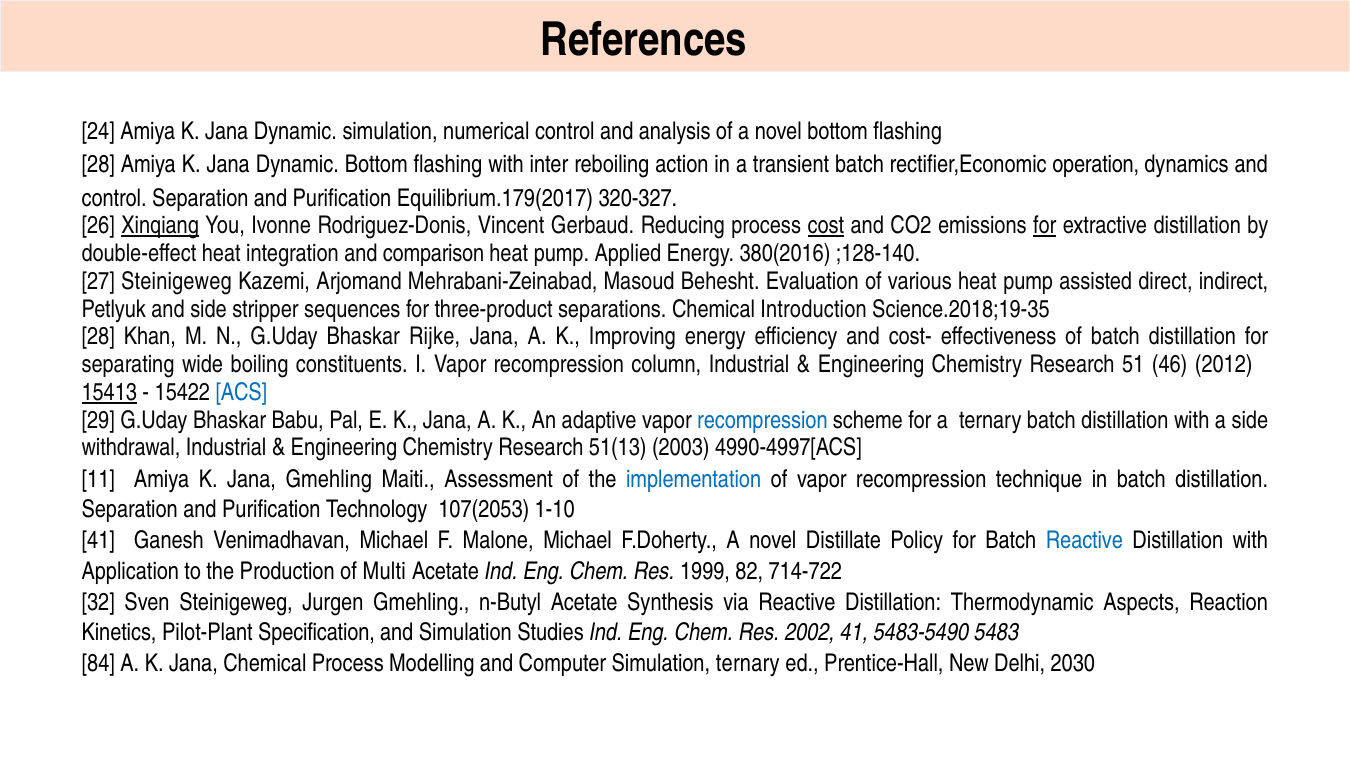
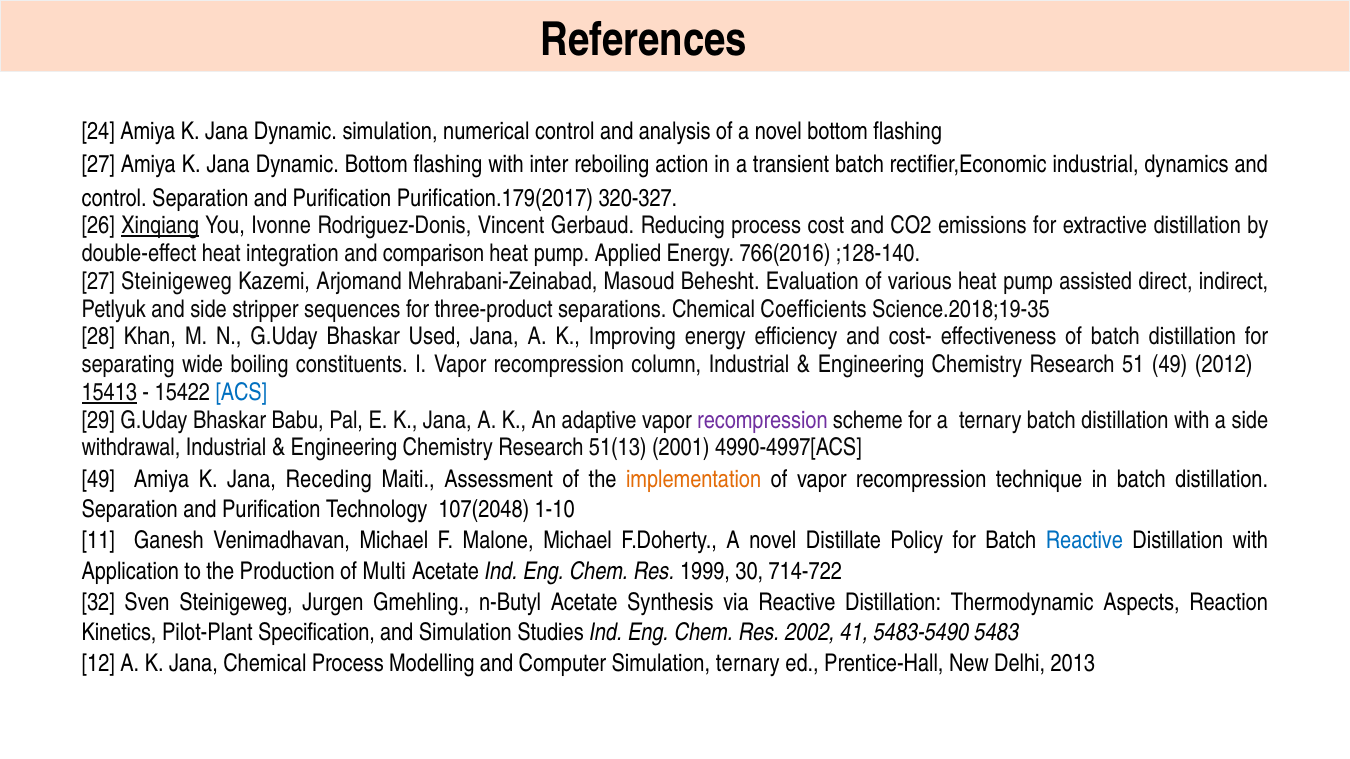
28 at (98, 165): 28 -> 27
rectifier,Economic operation: operation -> industrial
Equilibrium.179(2017: Equilibrium.179(2017 -> Purification.179(2017
cost underline: present -> none
for at (1045, 226) underline: present -> none
380(2016: 380(2016 -> 766(2016
Introduction: Introduction -> Coefficients
Rijke: Rijke -> Used
51 46: 46 -> 49
recompression at (762, 420) colour: blue -> purple
2003: 2003 -> 2001
11 at (98, 479): 11 -> 49
Jana Gmehling: Gmehling -> Receding
implementation colour: blue -> orange
107(2053: 107(2053 -> 107(2048
41 at (98, 541): 41 -> 11
82: 82 -> 30
84: 84 -> 12
2030: 2030 -> 2013
